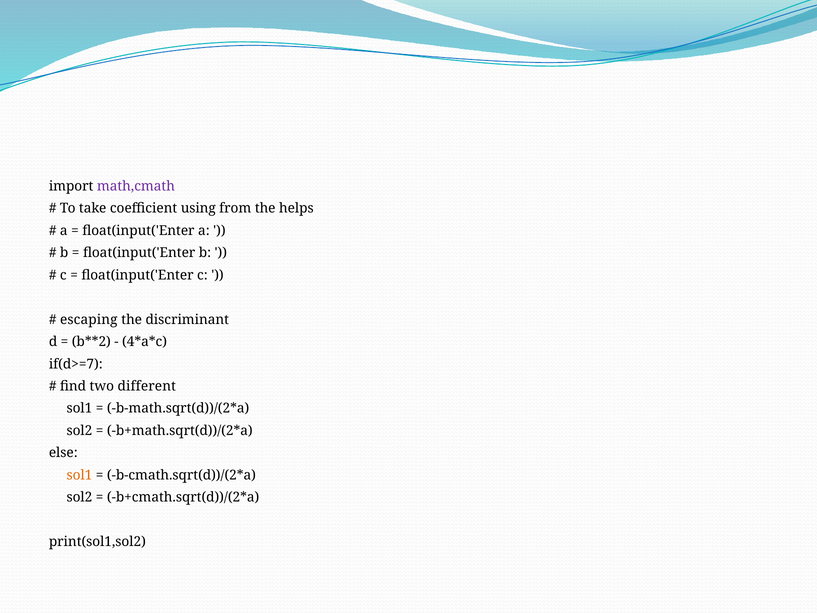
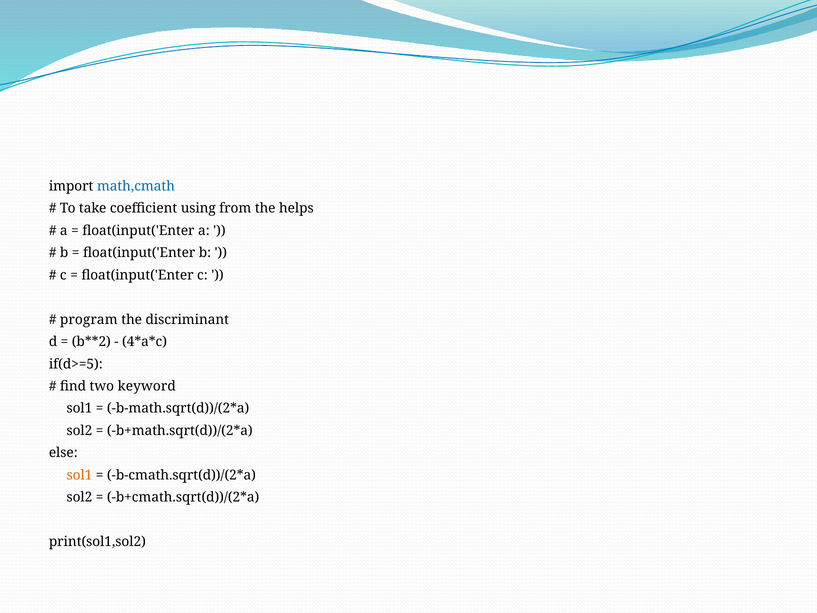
math,cmath colour: purple -> blue
escaping: escaping -> program
if(d>=7: if(d>=7 -> if(d>=5
different: different -> keyword
